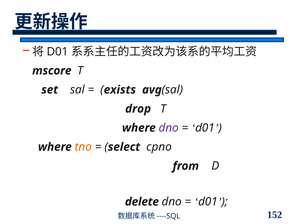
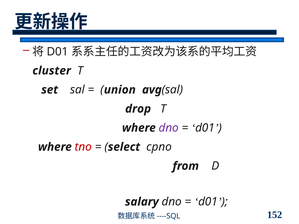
mscore: mscore -> cluster
exists: exists -> union
tno colour: orange -> red
delete: delete -> salary
